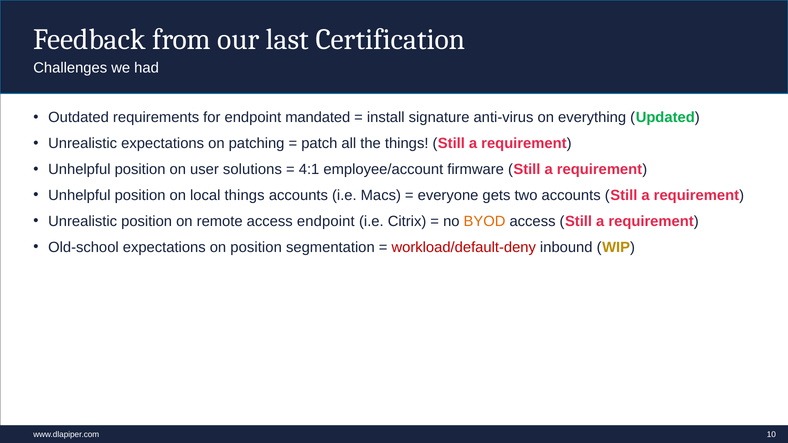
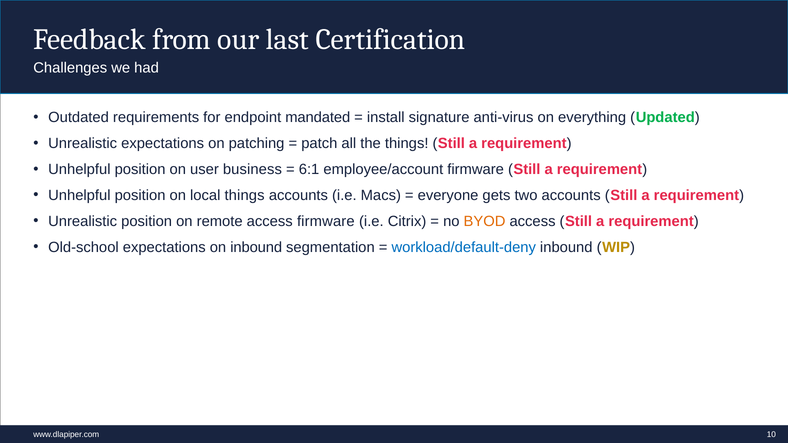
solutions: solutions -> business
4:1: 4:1 -> 6:1
access endpoint: endpoint -> firmware
on position: position -> inbound
workload/default-deny colour: red -> blue
